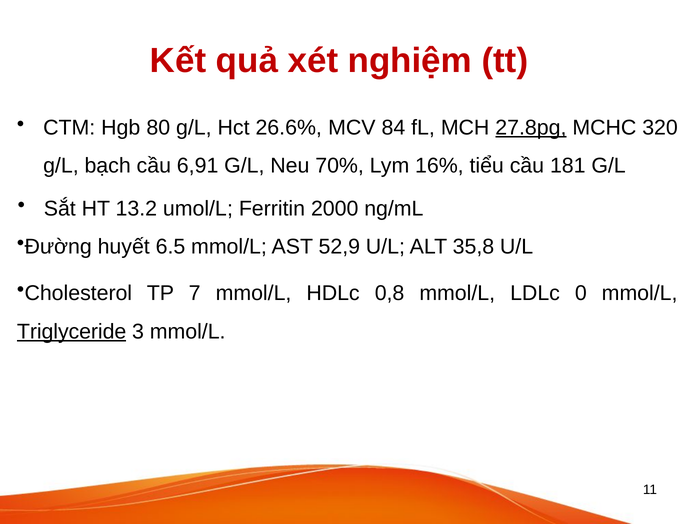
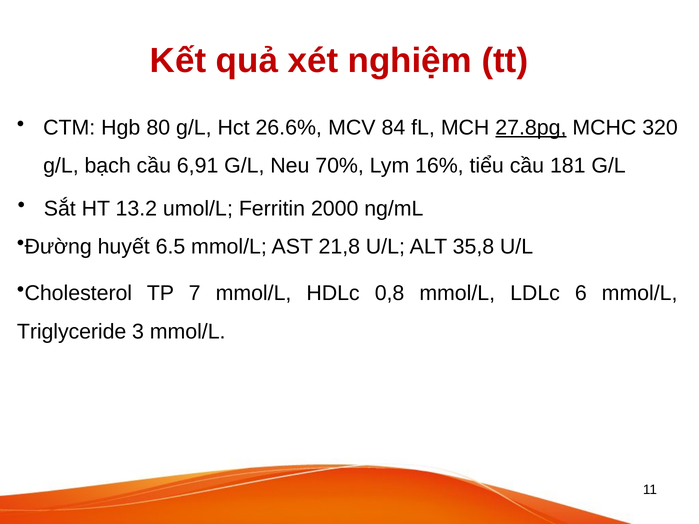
52,9: 52,9 -> 21,8
0: 0 -> 6
Triglyceride underline: present -> none
